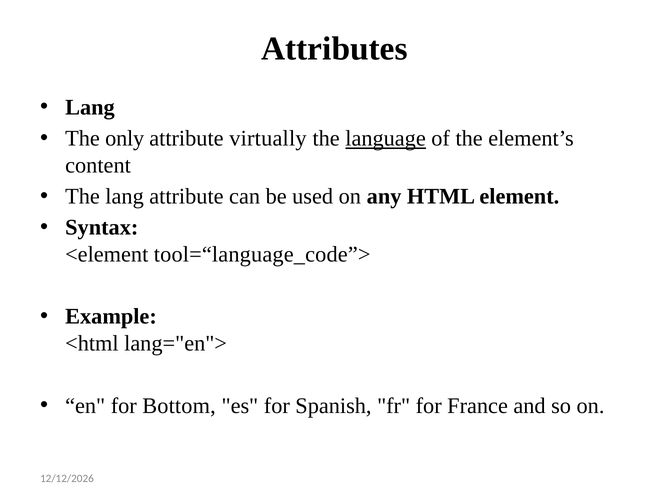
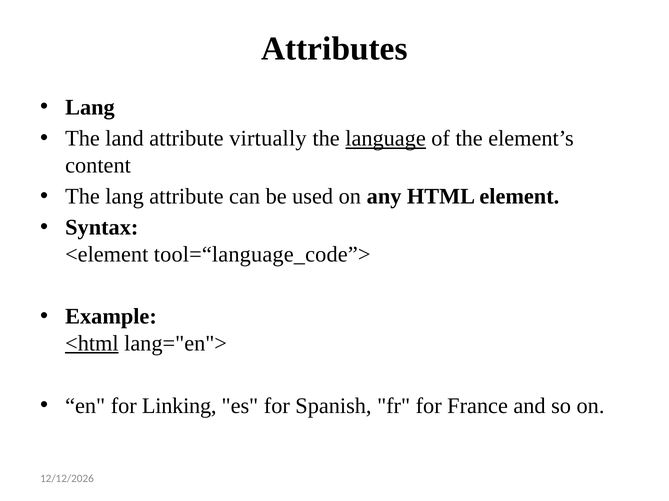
only: only -> land
<html underline: none -> present
Bottom: Bottom -> Linking
